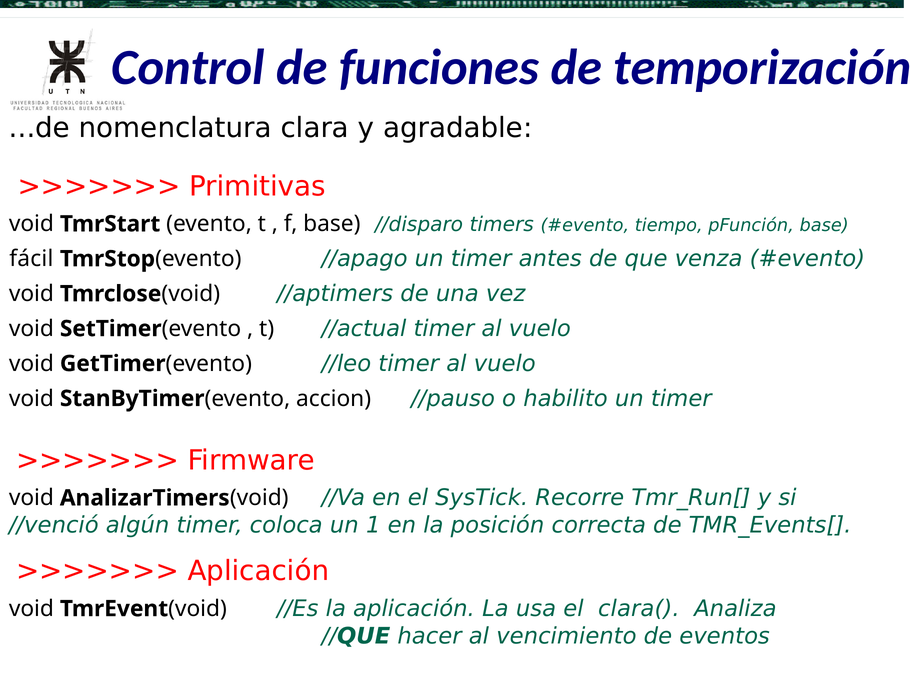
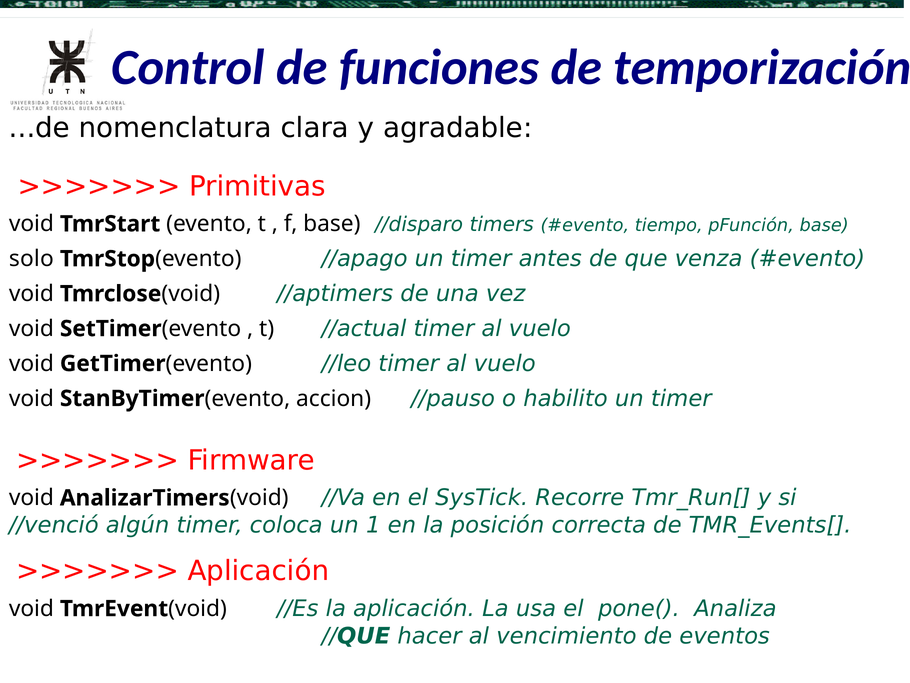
fácil: fácil -> solo
clara(: clara( -> pone(
